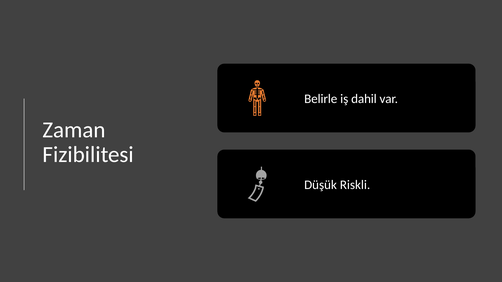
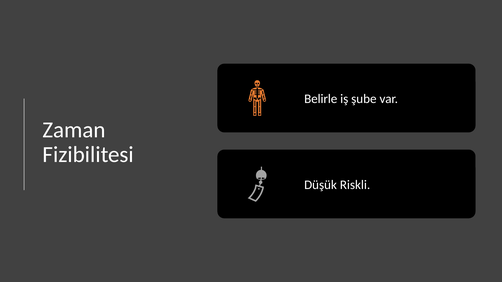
dahil: dahil -> şube
